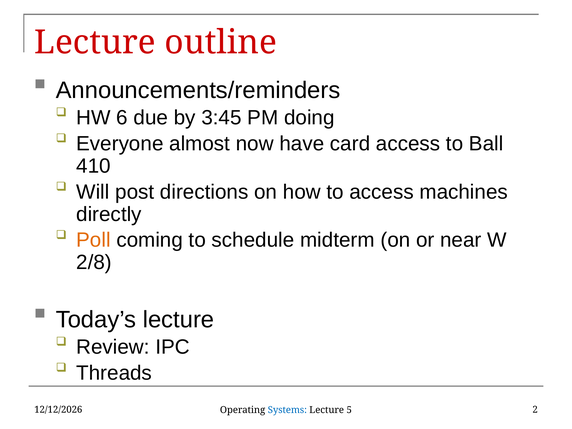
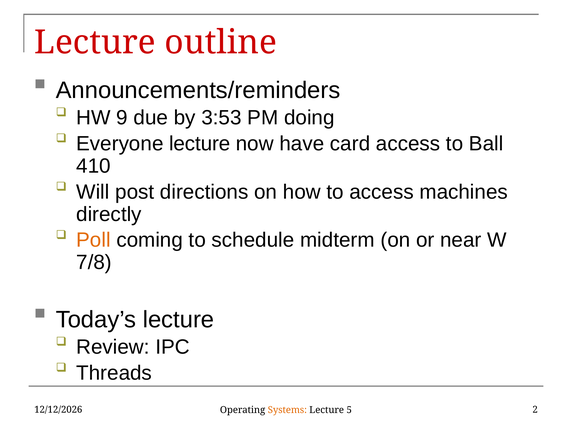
6: 6 -> 9
3:45: 3:45 -> 3:53
Everyone almost: almost -> lecture
2/8: 2/8 -> 7/8
Systems colour: blue -> orange
